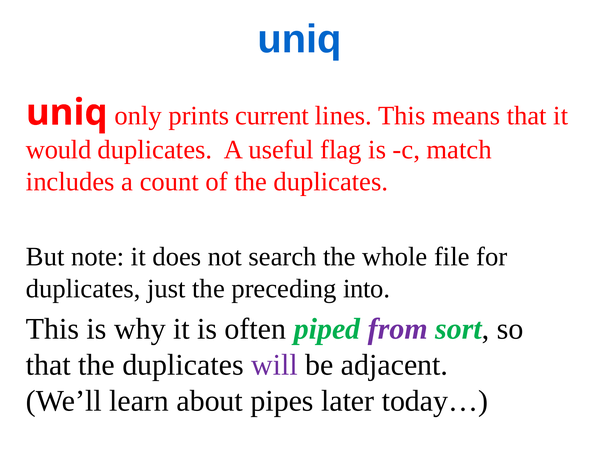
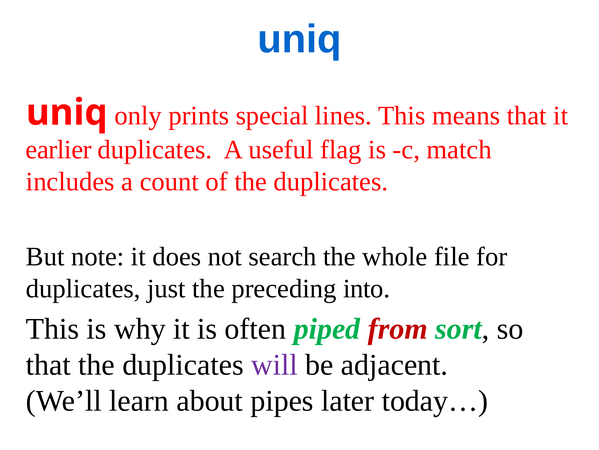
current: current -> special
would: would -> earlier
from colour: purple -> red
